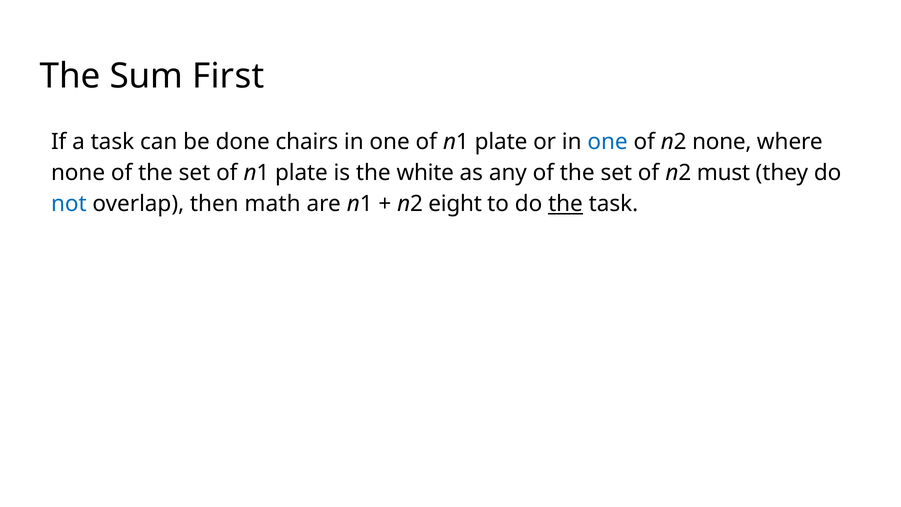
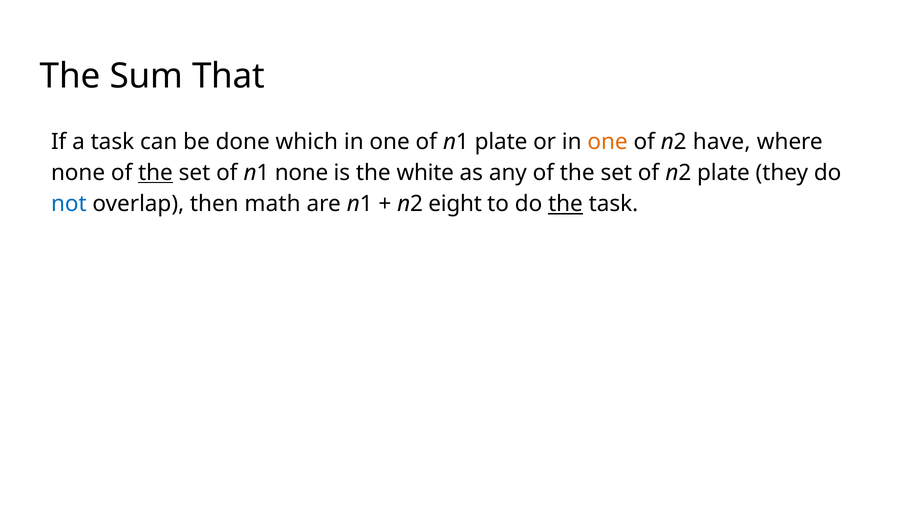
First: First -> That
chairs: chairs -> which
one at (608, 142) colour: blue -> orange
n2 none: none -> have
the at (155, 173) underline: none -> present
set of n1 plate: plate -> none
n2 must: must -> plate
